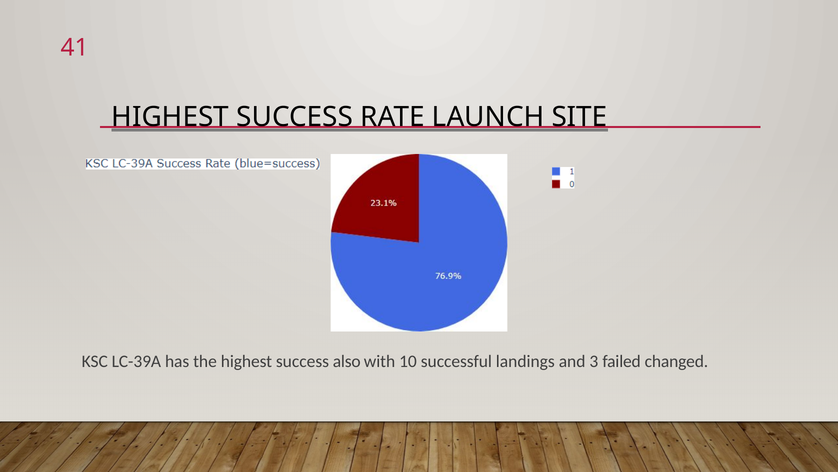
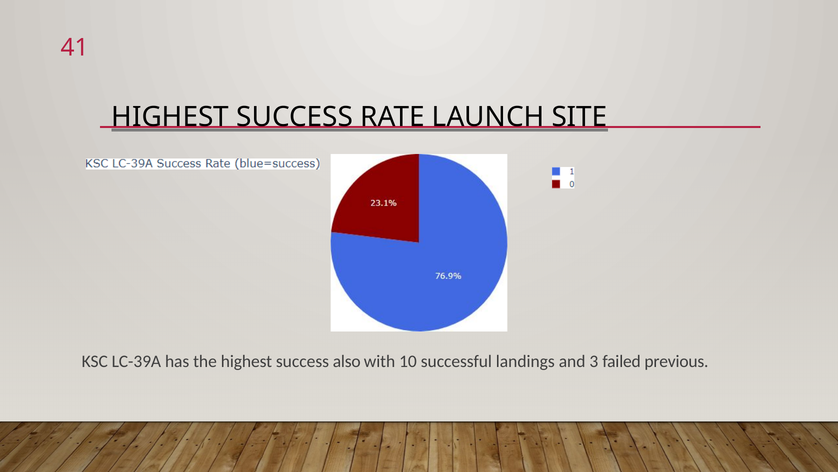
changed: changed -> previous
